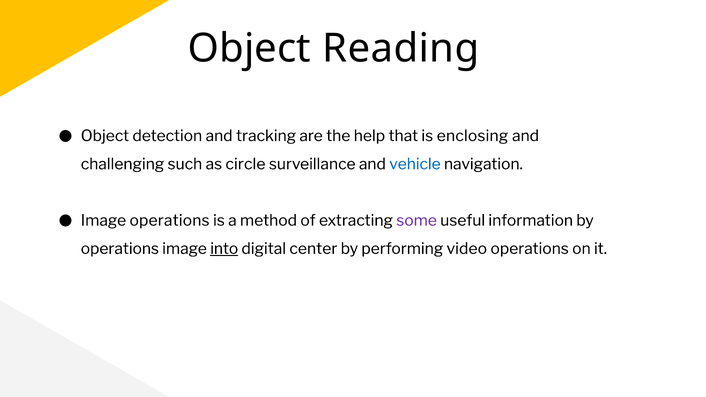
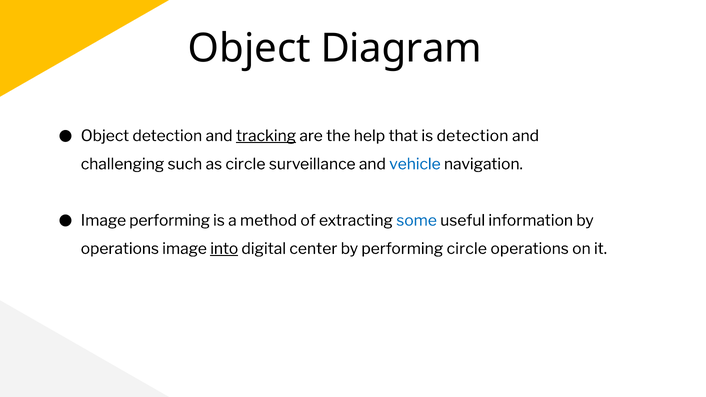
Reading: Reading -> Diagram
tracking underline: none -> present
is enclosing: enclosing -> detection
Image operations: operations -> performing
some colour: purple -> blue
performing video: video -> circle
